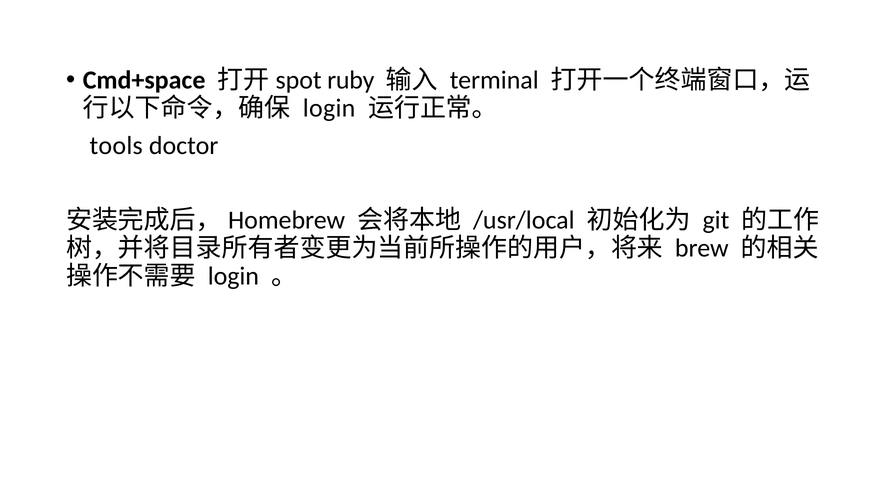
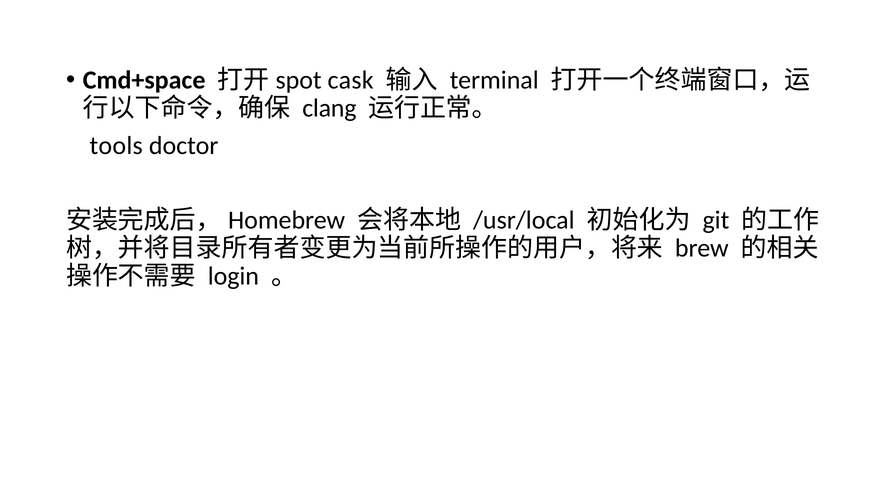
ruby: ruby -> cask
login at (329, 108): login -> clang
